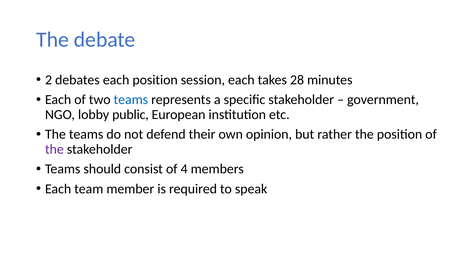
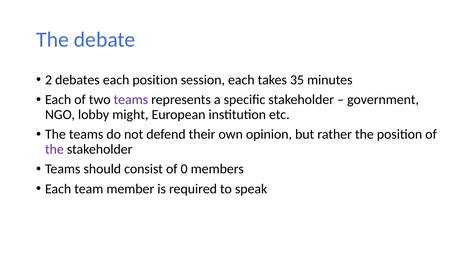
28: 28 -> 35
teams at (131, 100) colour: blue -> purple
public: public -> might
4: 4 -> 0
